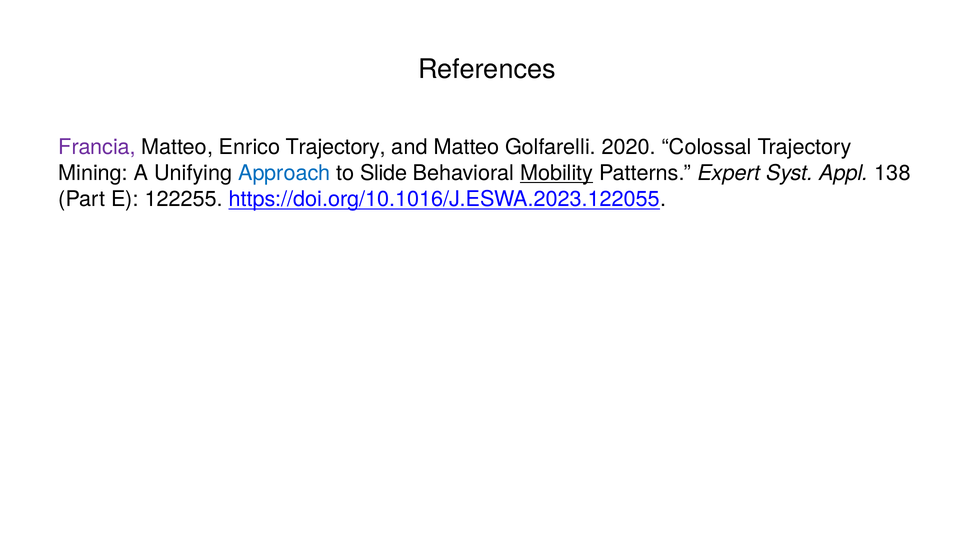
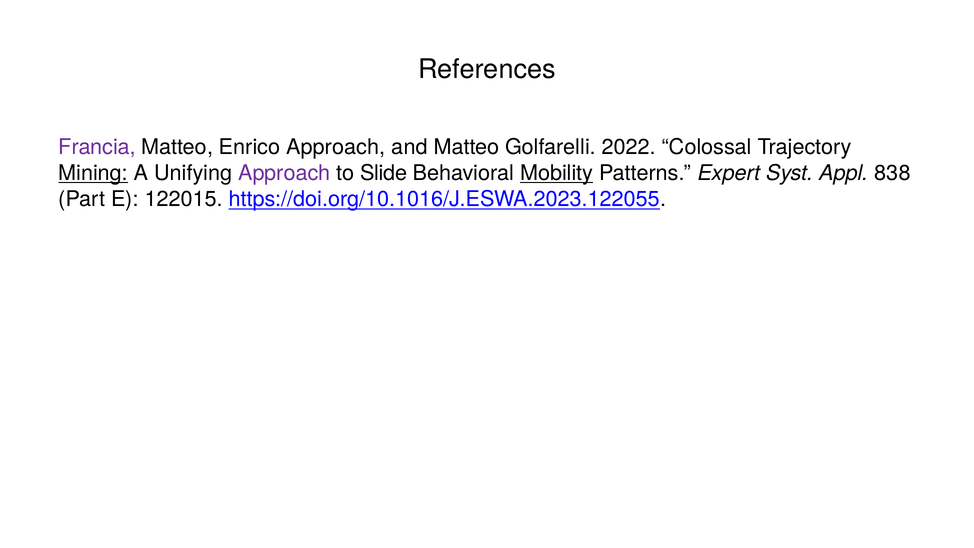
Enrico Trajectory: Trajectory -> Approach
2020: 2020 -> 2022
Mining underline: none -> present
Approach at (284, 173) colour: blue -> purple
138: 138 -> 838
122255: 122255 -> 122015
